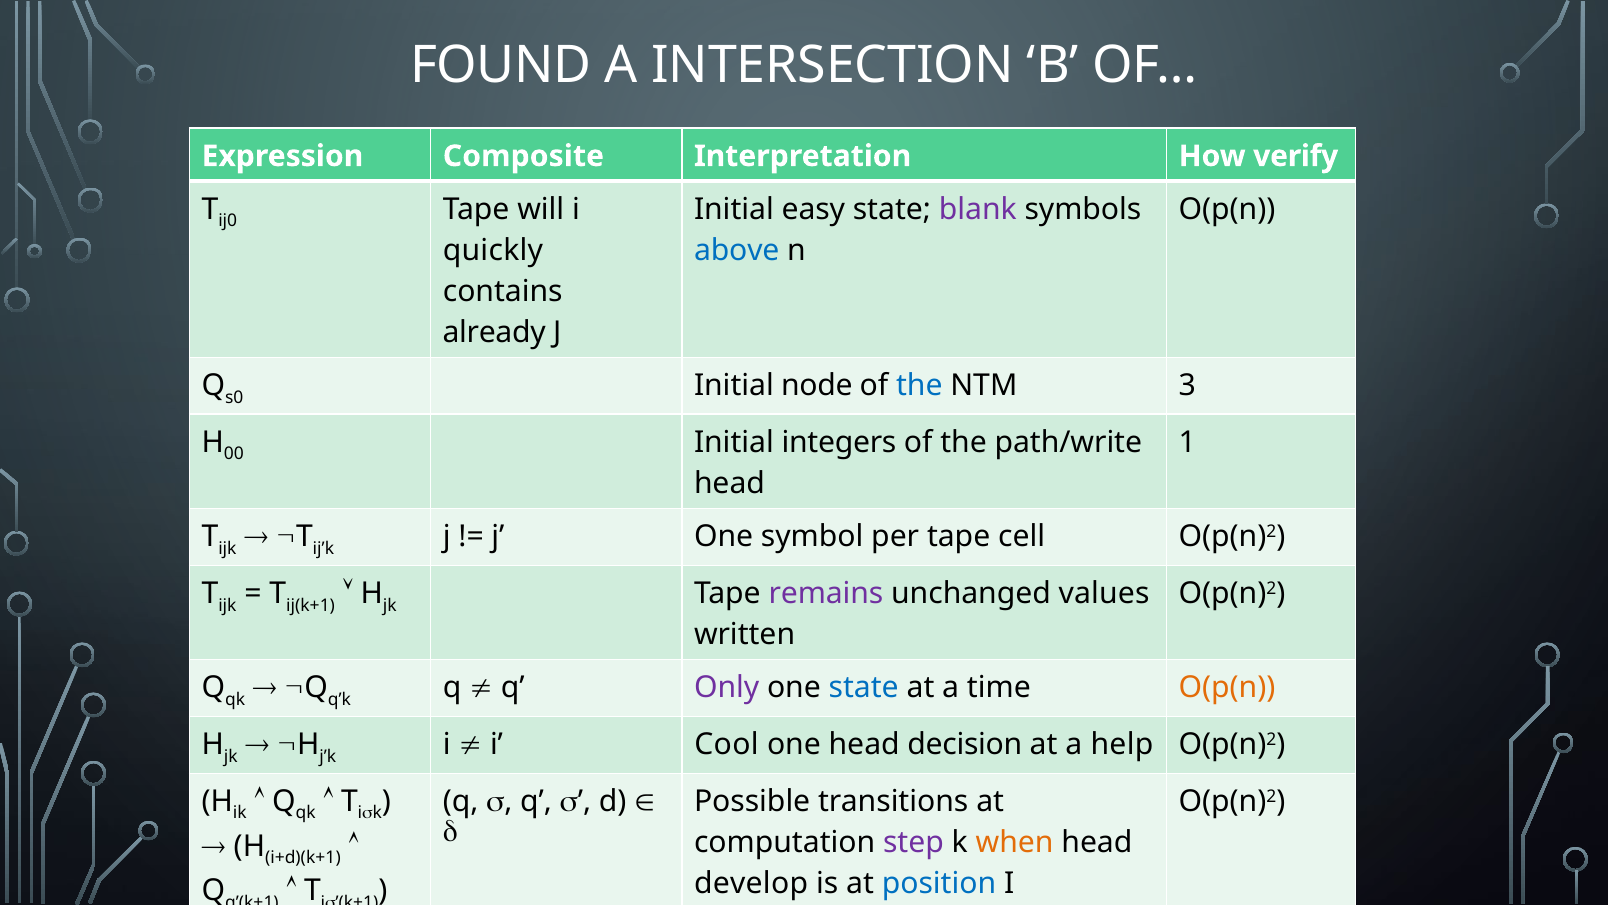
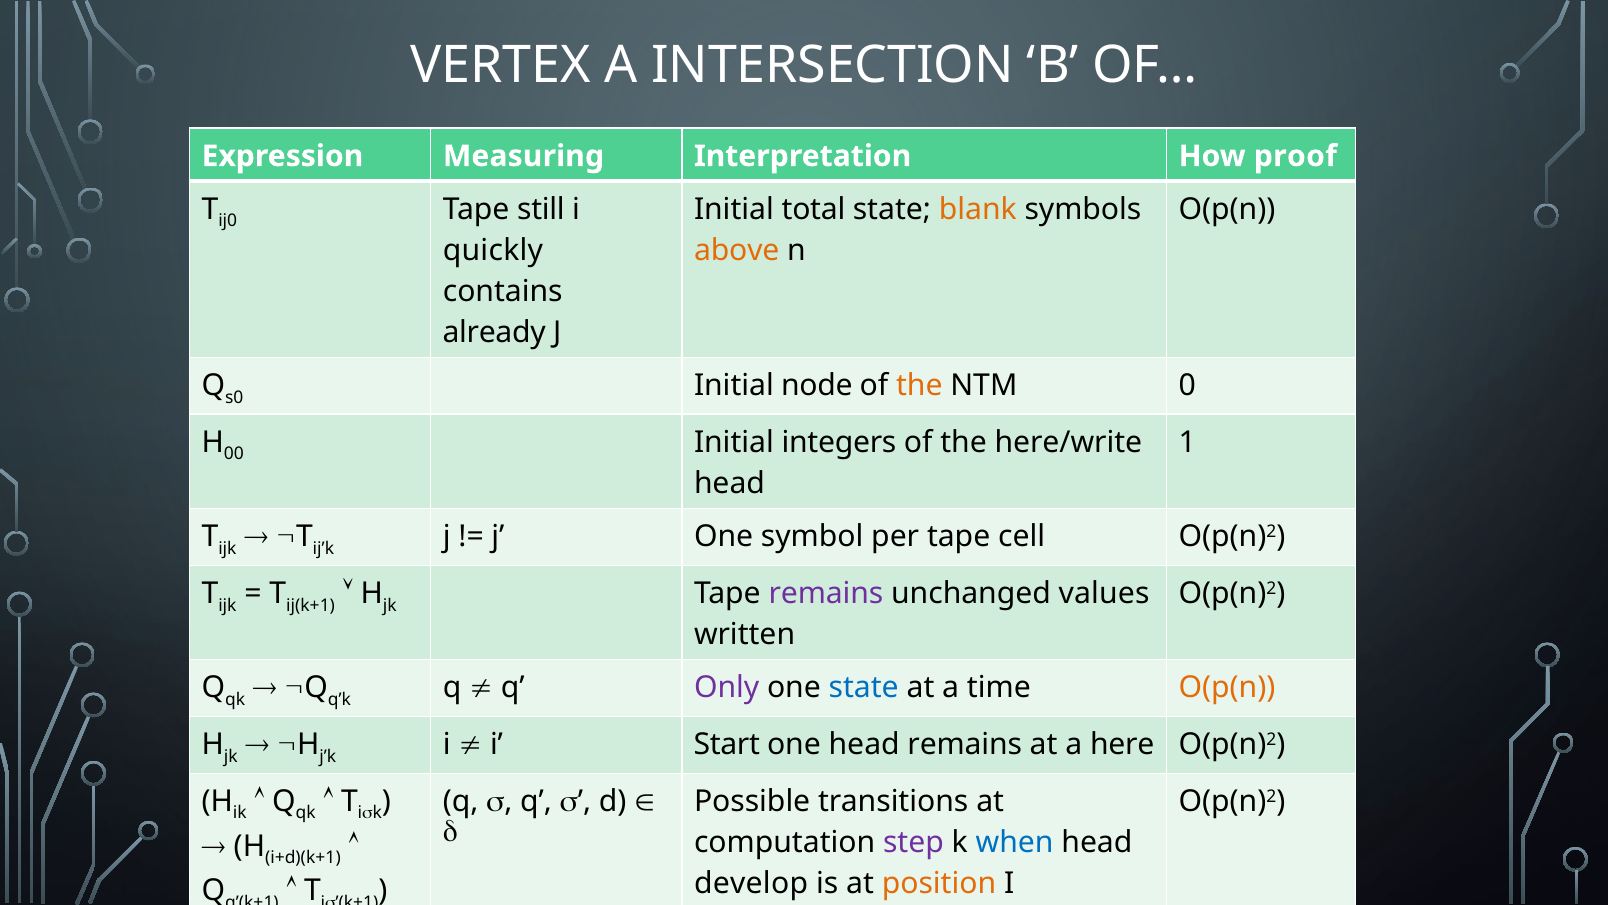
FOUND: FOUND -> VERTEX
Composite: Composite -> Measuring
verify: verify -> proof
will: will -> still
easy: easy -> total
blank colour: purple -> orange
above colour: blue -> orange
the at (919, 385) colour: blue -> orange
3: 3 -> 0
path/write: path/write -> here/write
Cool: Cool -> Start
head decision: decision -> remains
help: help -> here
when colour: orange -> blue
position colour: blue -> orange
